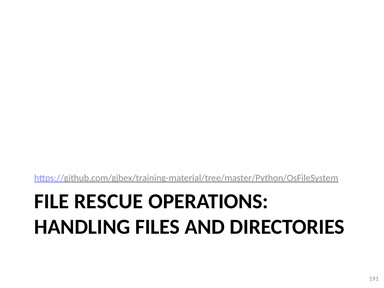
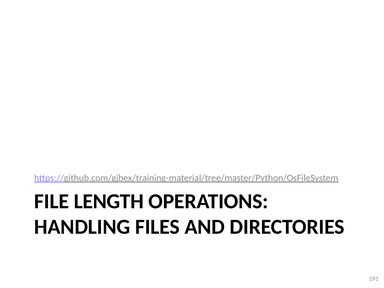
RESCUE: RESCUE -> LENGTH
